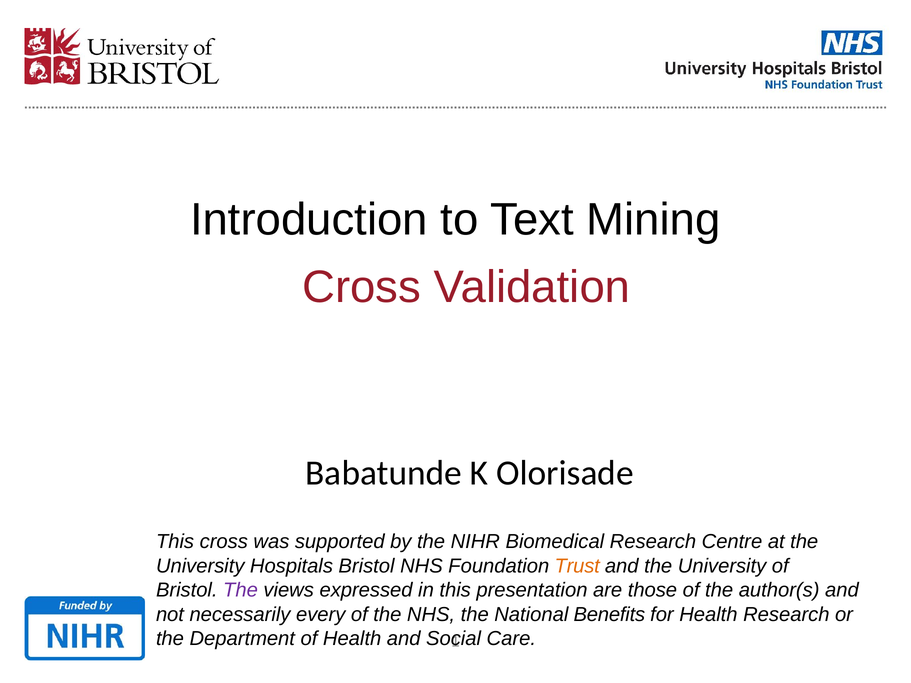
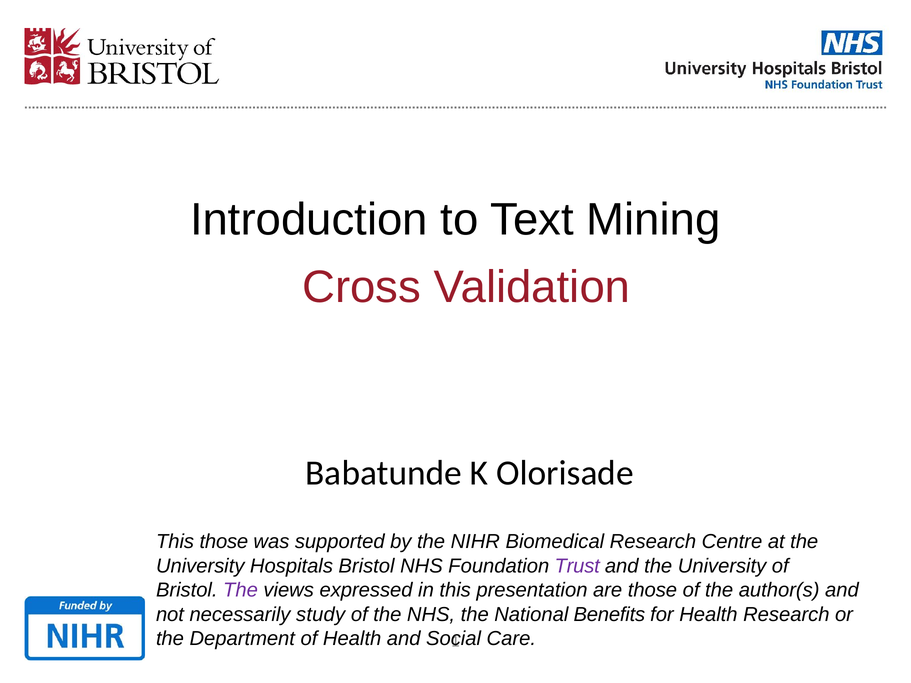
This cross: cross -> those
Trust colour: orange -> purple
every: every -> study
